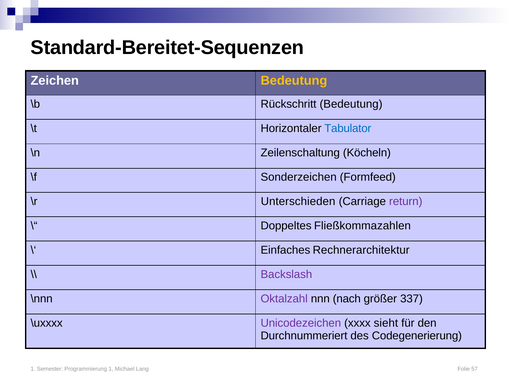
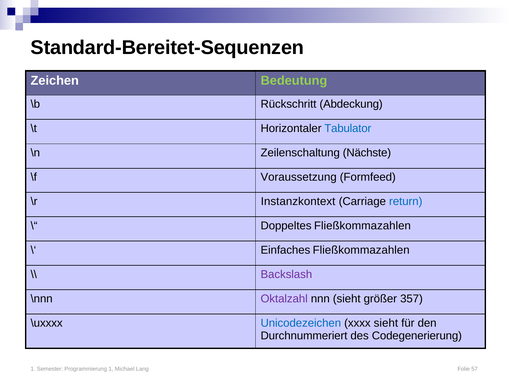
Bedeutung at (294, 81) colour: yellow -> light green
Rückschritt Bedeutung: Bedeutung -> Abdeckung
Köcheln: Köcheln -> Nächste
Sonderzeichen: Sonderzeichen -> Voraussetzung
Unterschieden: Unterschieden -> Instanzkontext
return colour: purple -> blue
Einfaches Rechnerarchitektur: Rechnerarchitektur -> Fließkommazahlen
nnn nach: nach -> sieht
337: 337 -> 357
Unicodezeichen colour: purple -> blue
